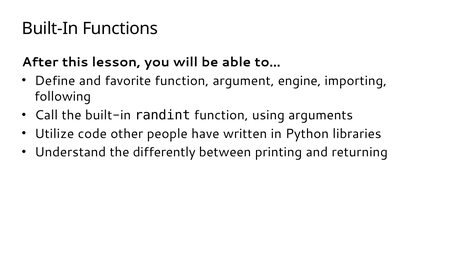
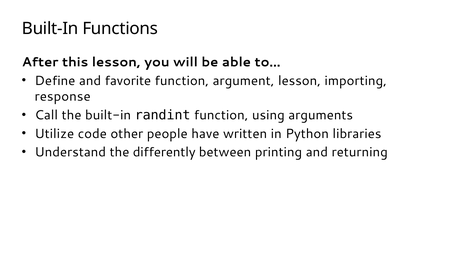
argument engine: engine -> lesson
following: following -> response
